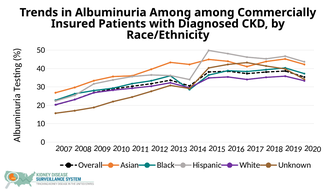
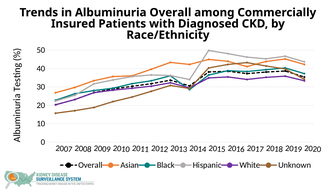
Albuminuria Among: Among -> Overall
